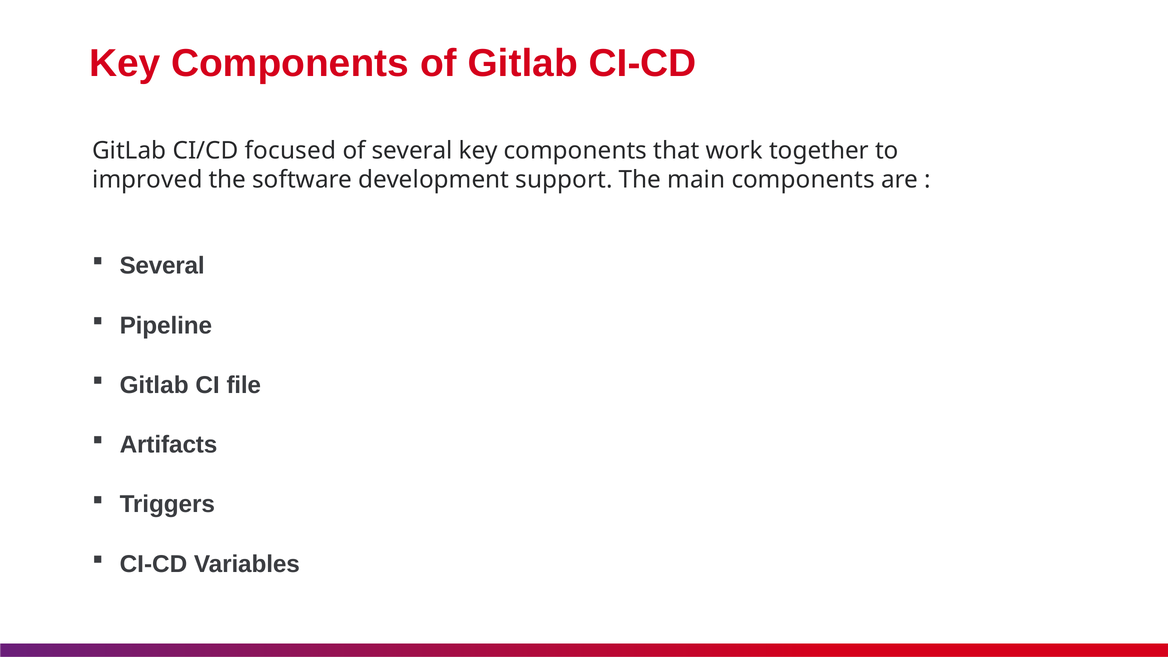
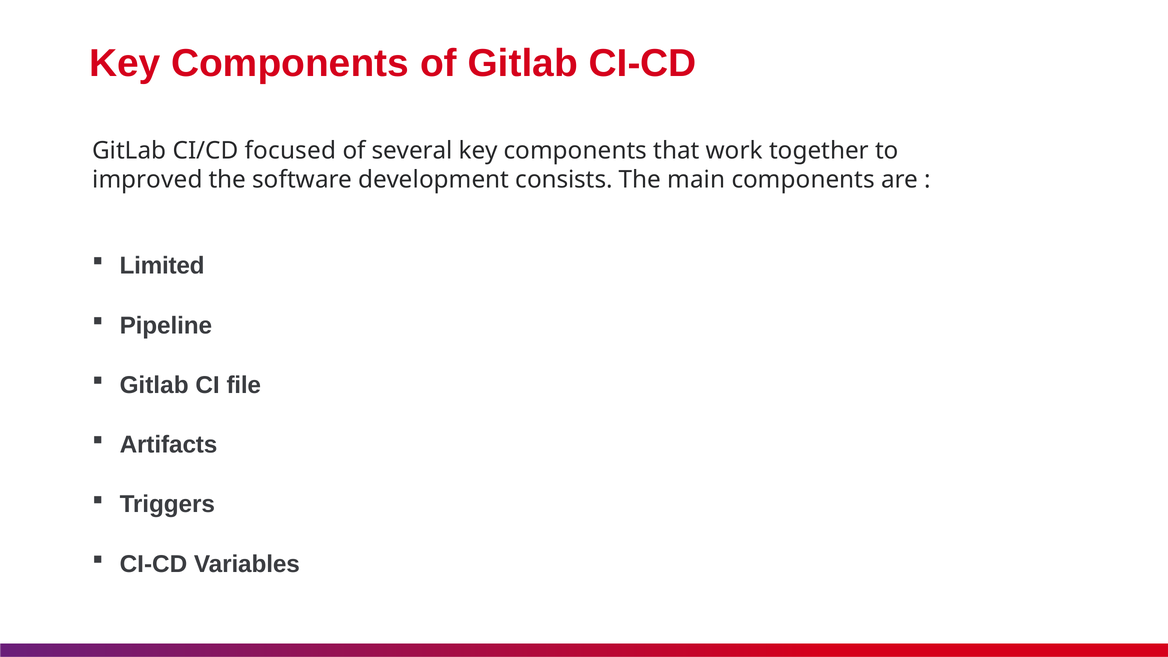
support: support -> consists
Several at (162, 266): Several -> Limited
